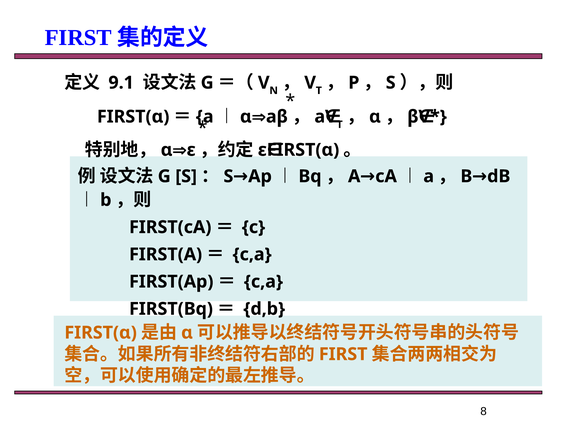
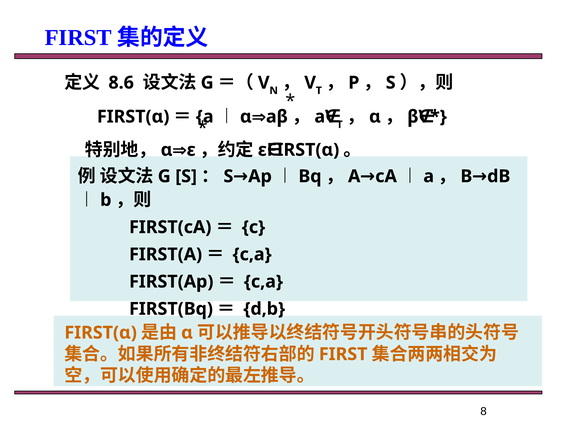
9.1: 9.1 -> 8.6
